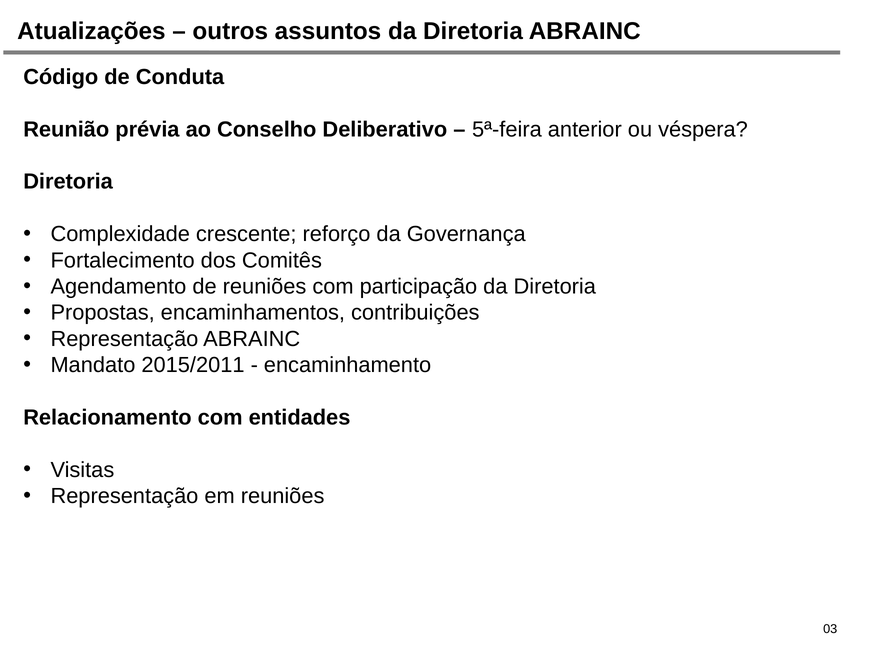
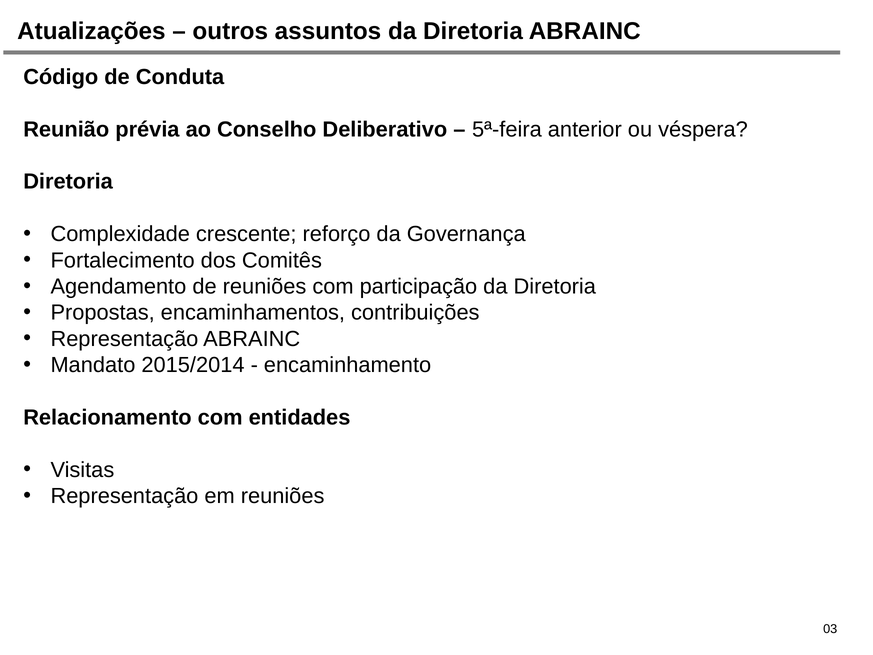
2015/2011: 2015/2011 -> 2015/2014
